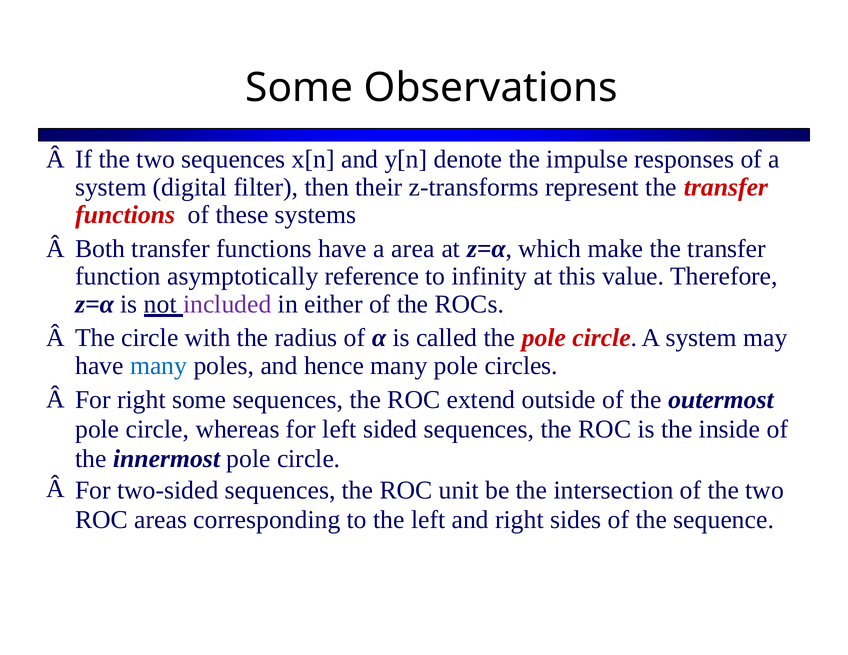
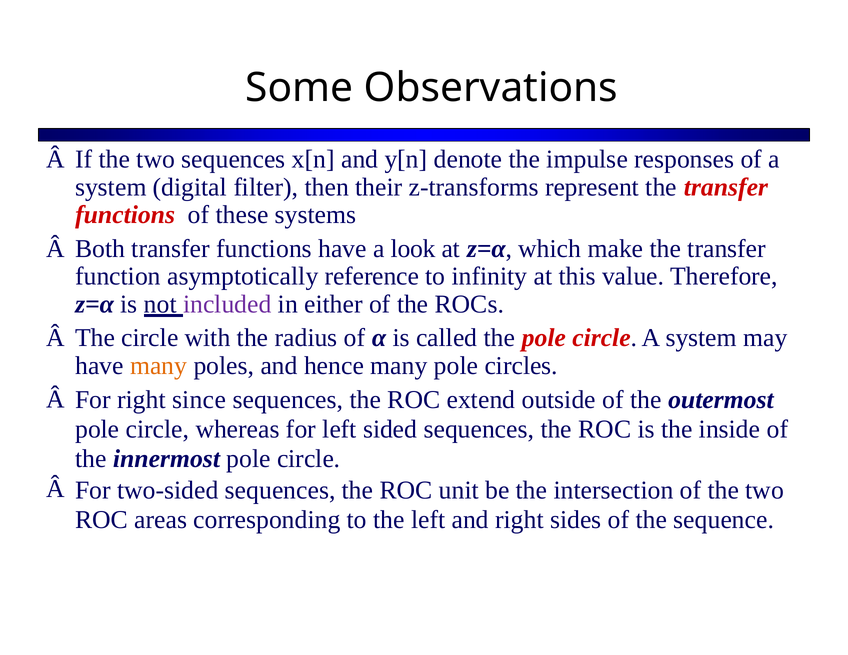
area: area -> look
many at (159, 366) colour: blue -> orange
right some: some -> since
